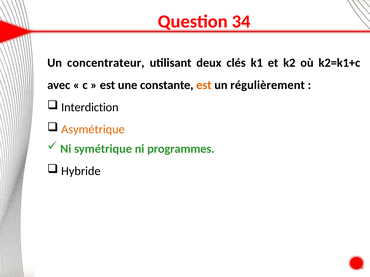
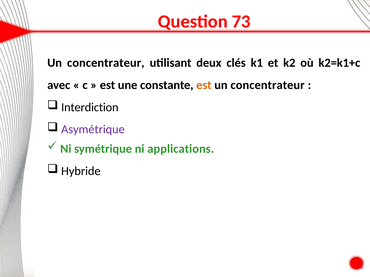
34: 34 -> 73
régulièrement at (268, 85): régulièrement -> concentrateur
Asymétrique colour: orange -> purple
programmes: programmes -> applications
